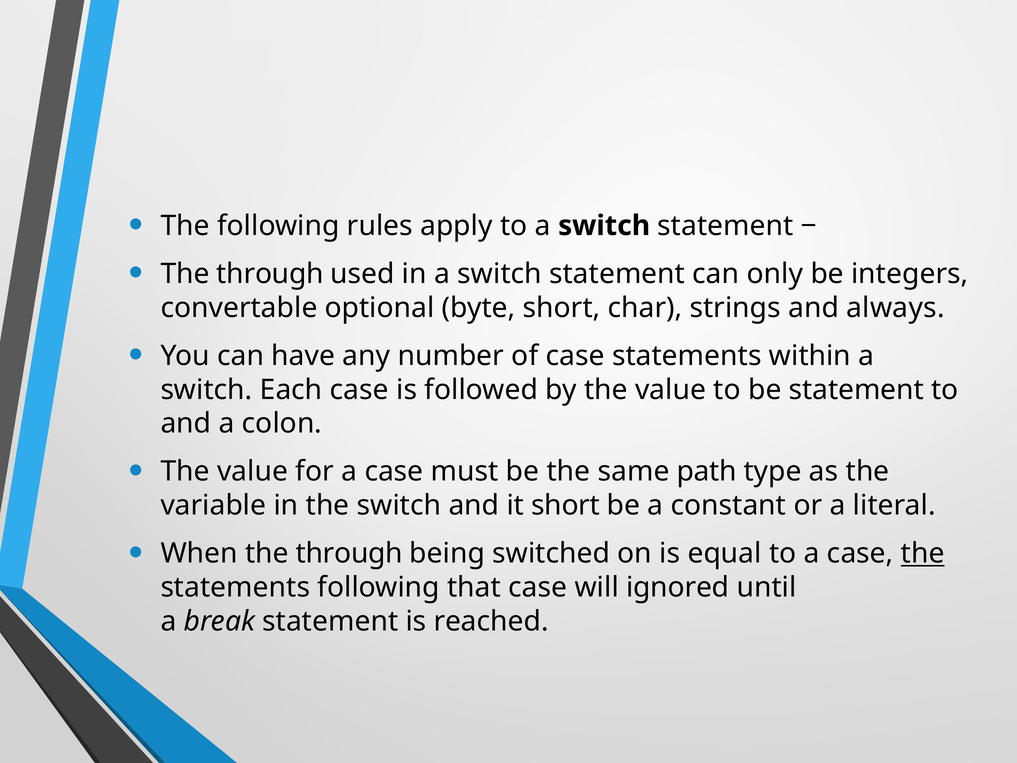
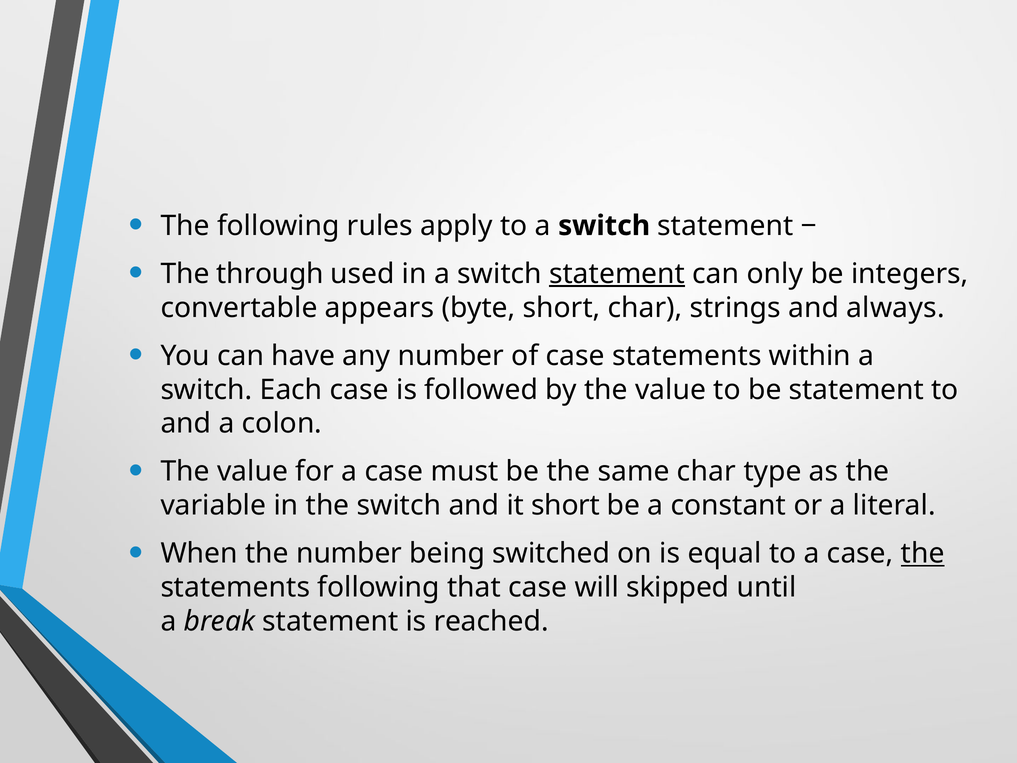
statement at (617, 274) underline: none -> present
optional: optional -> appears
same path: path -> char
When the through: through -> number
ignored: ignored -> skipped
